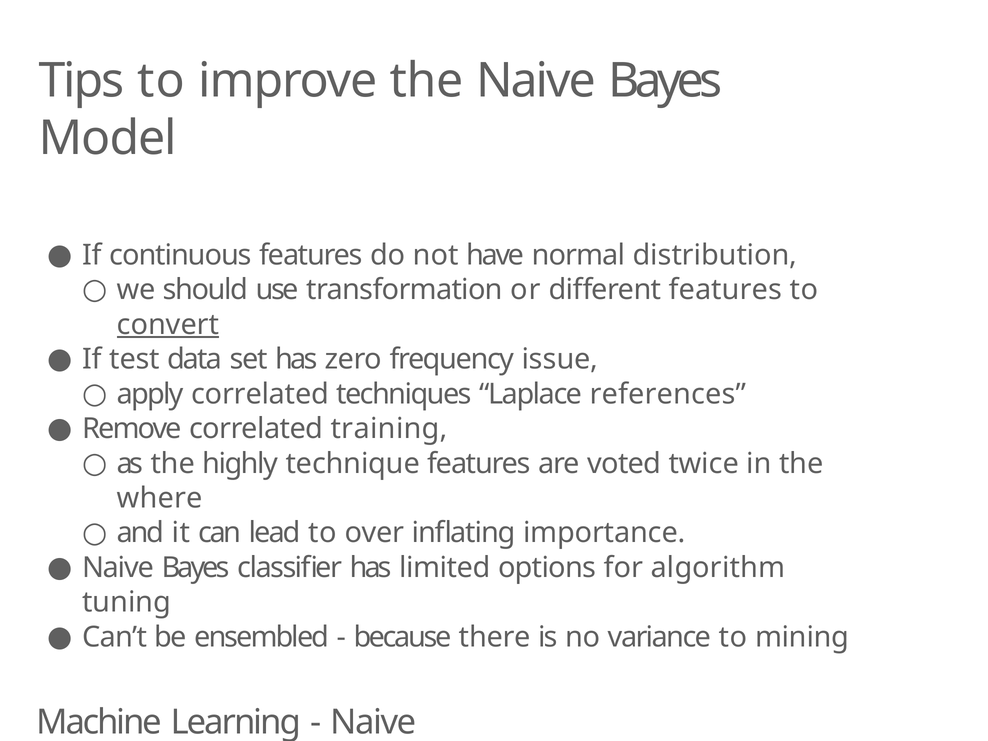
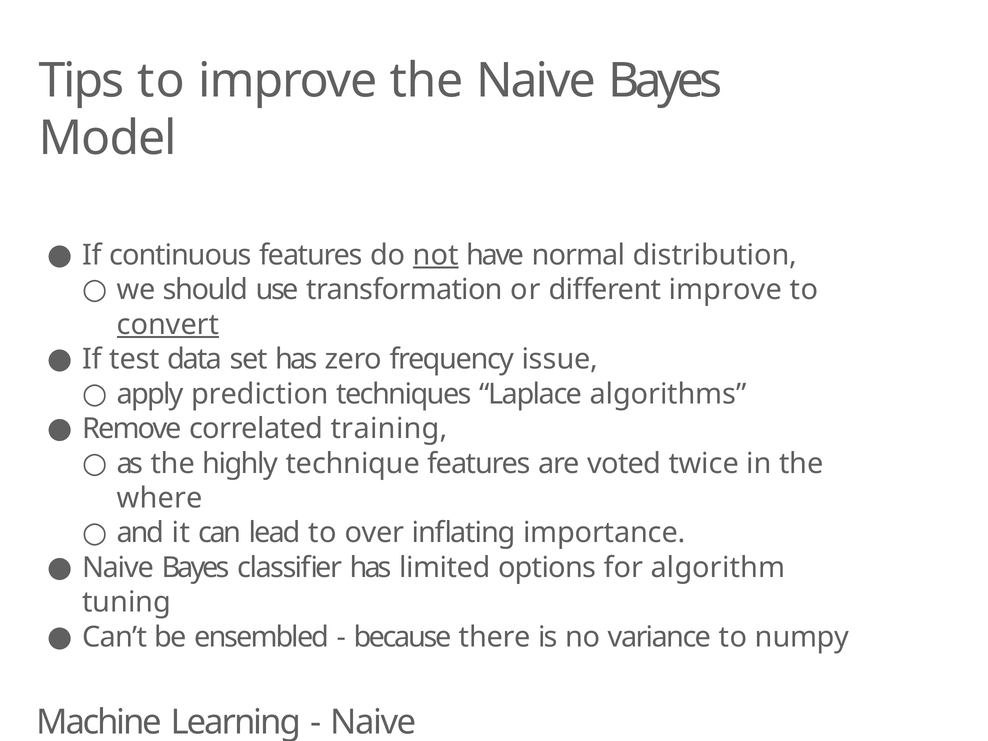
not underline: none -> present
different features: features -> improve
apply correlated: correlated -> prediction
references: references -> algorithms
mining: mining -> numpy
